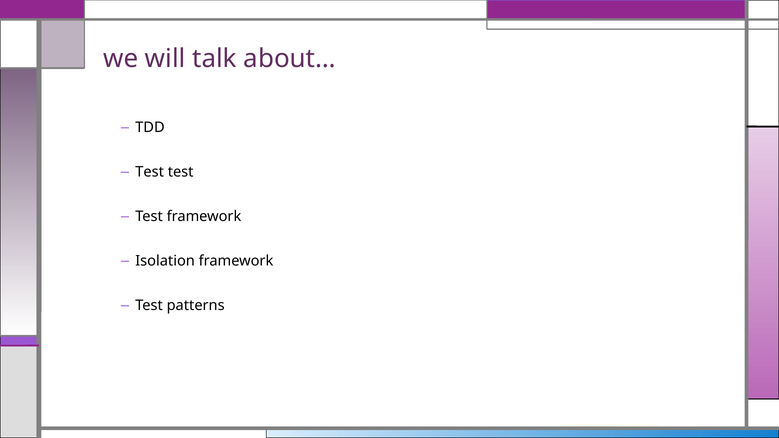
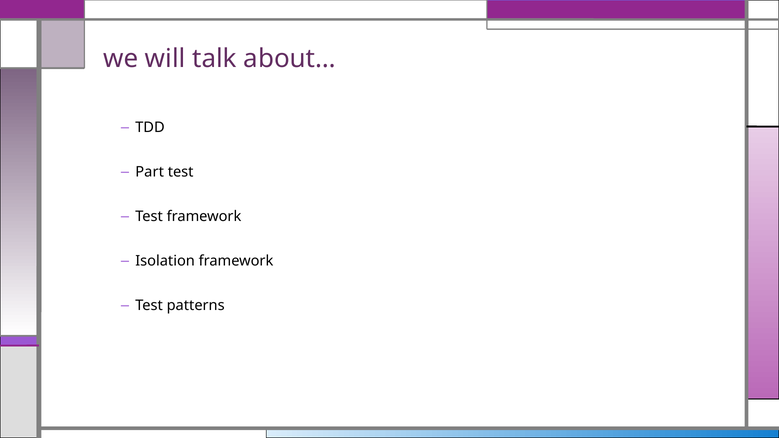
Test at (150, 172): Test -> Part
